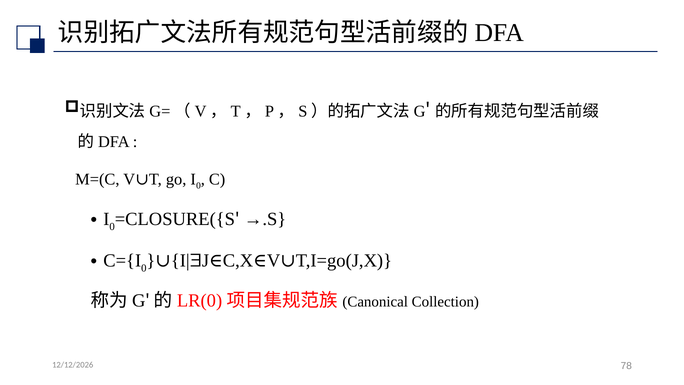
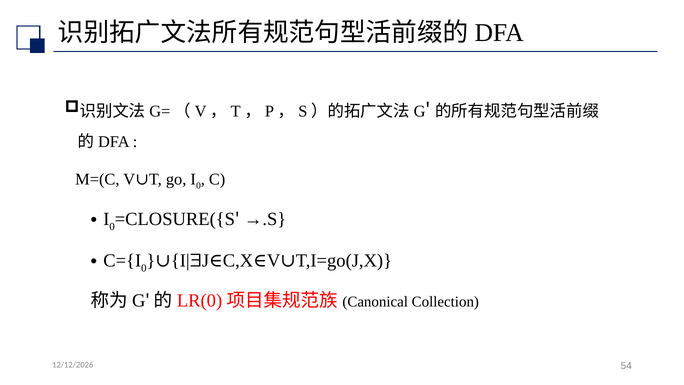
78: 78 -> 54
